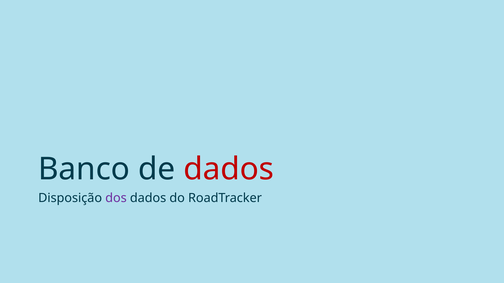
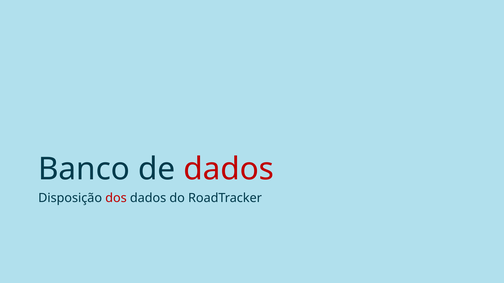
dos colour: purple -> red
